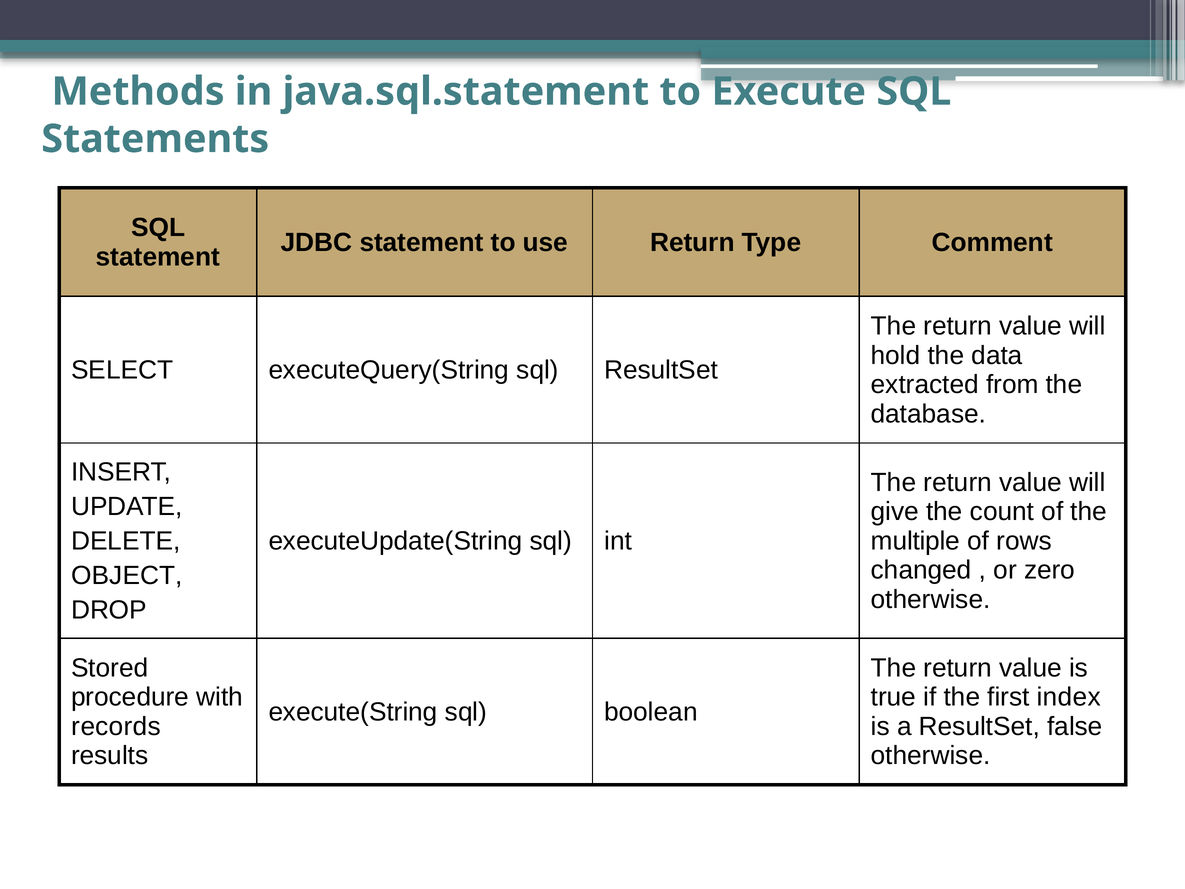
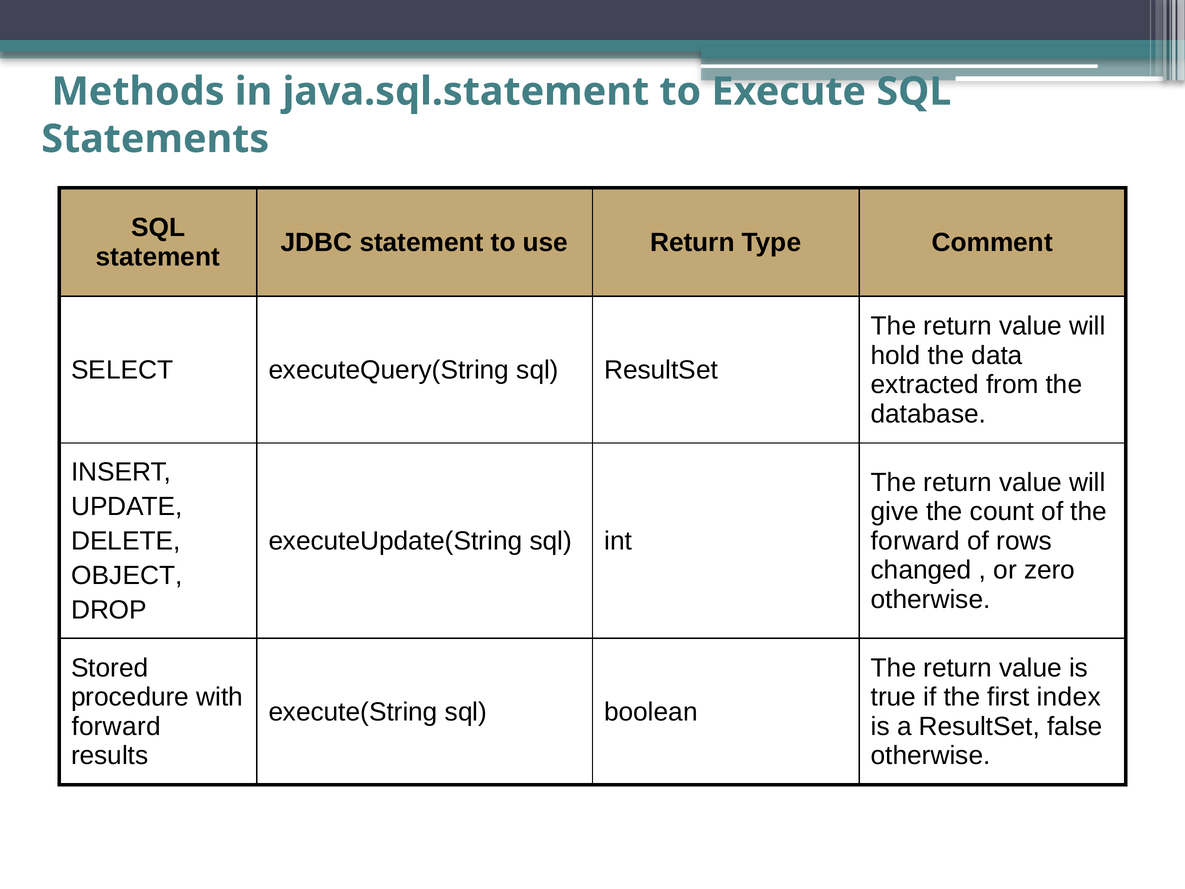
multiple at (915, 541): multiple -> forward
records at (116, 726): records -> forward
